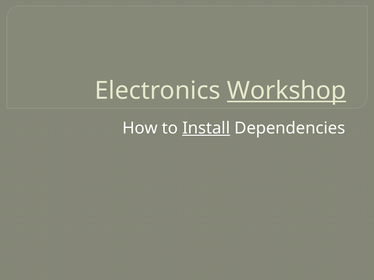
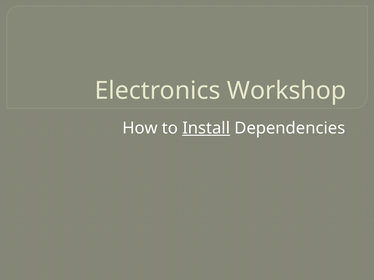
Workshop underline: present -> none
